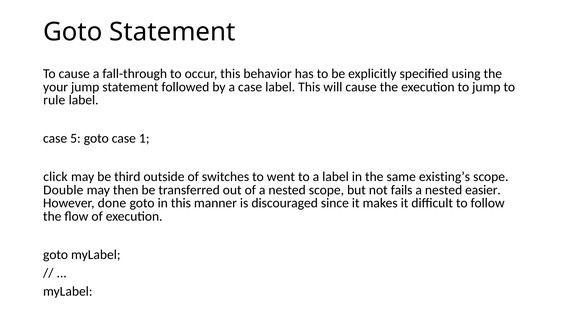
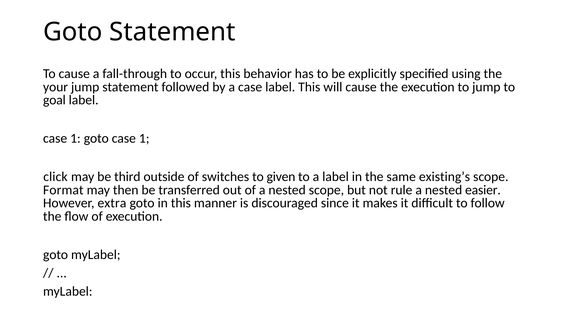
rule: rule -> goal
5 at (75, 138): 5 -> 1
went: went -> given
Double: Double -> Format
fails: fails -> rule
done: done -> extra
